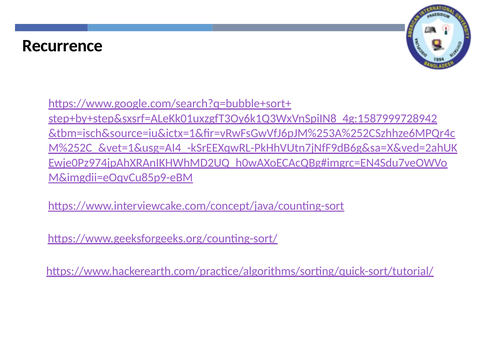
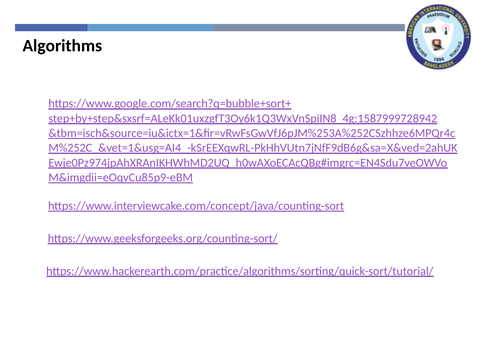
Recurrence: Recurrence -> Algorithms
